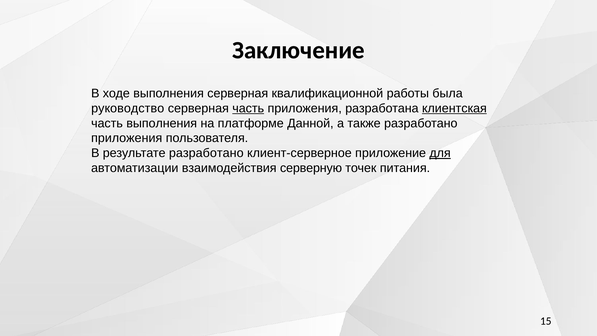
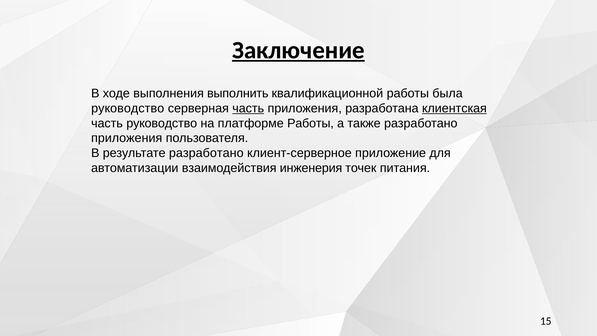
Заключение underline: none -> present
выполнения серверная: серверная -> выполнить
часть выполнения: выполнения -> руководство
платформе Данной: Данной -> Работы
для underline: present -> none
серверную: серверную -> инженерия
